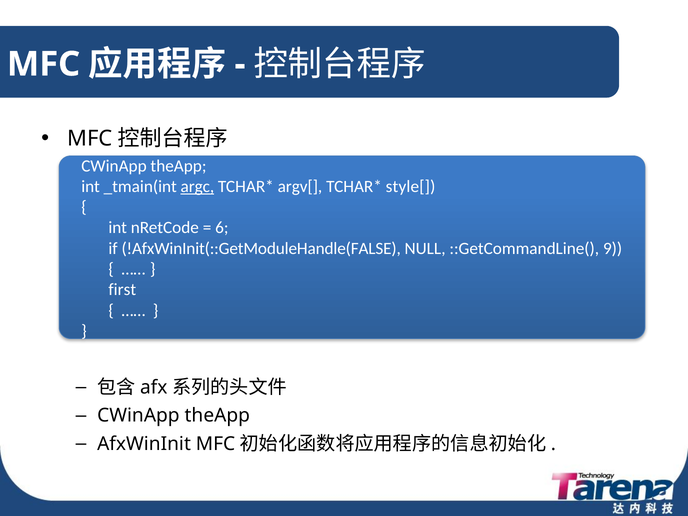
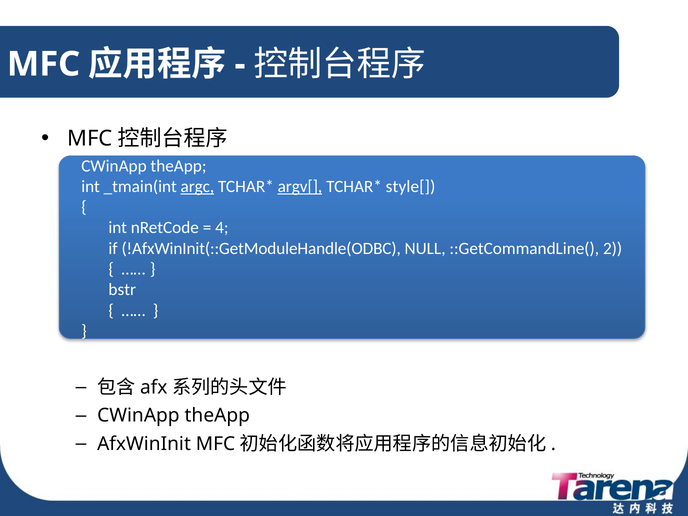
argv[ underline: none -> present
6: 6 -> 4
!AfxWinInit(::GetModuleHandle(FALSE: !AfxWinInit(::GetModuleHandle(FALSE -> !AfxWinInit(::GetModuleHandle(ODBC
9: 9 -> 2
first: first -> bstr
